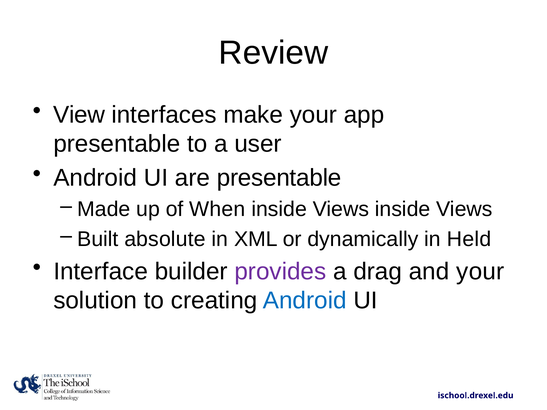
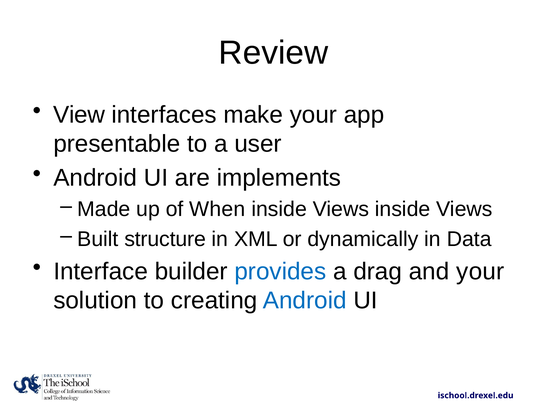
are presentable: presentable -> implements
absolute: absolute -> structure
Held: Held -> Data
provides colour: purple -> blue
